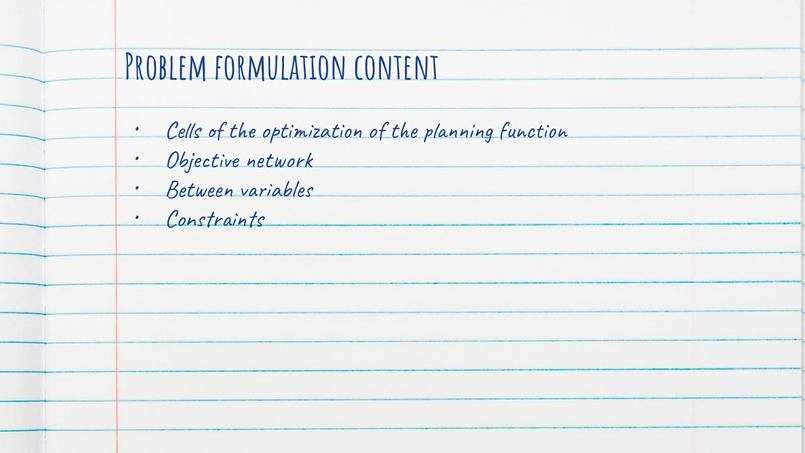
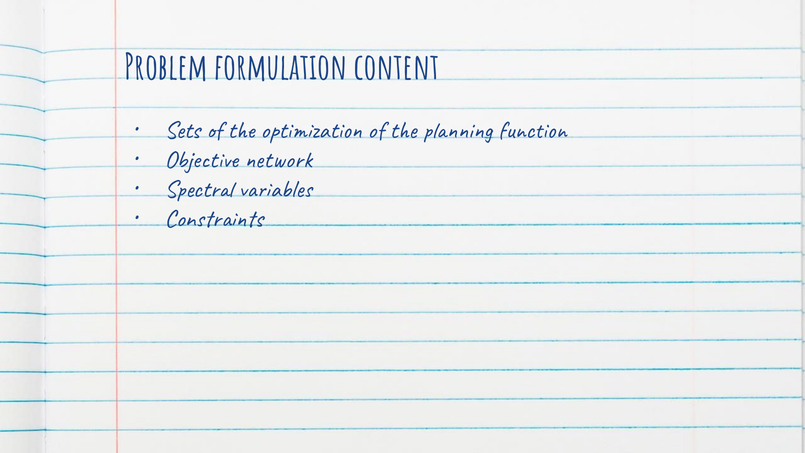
Cells: Cells -> Sets
Between: Between -> Spectral
